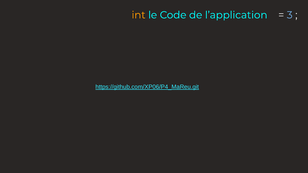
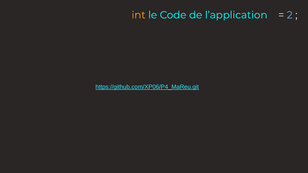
3: 3 -> 2
